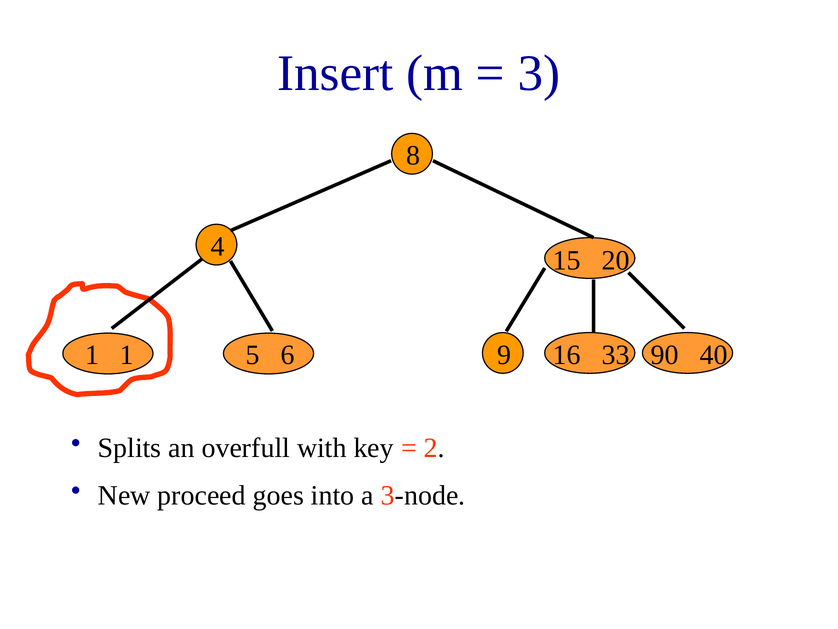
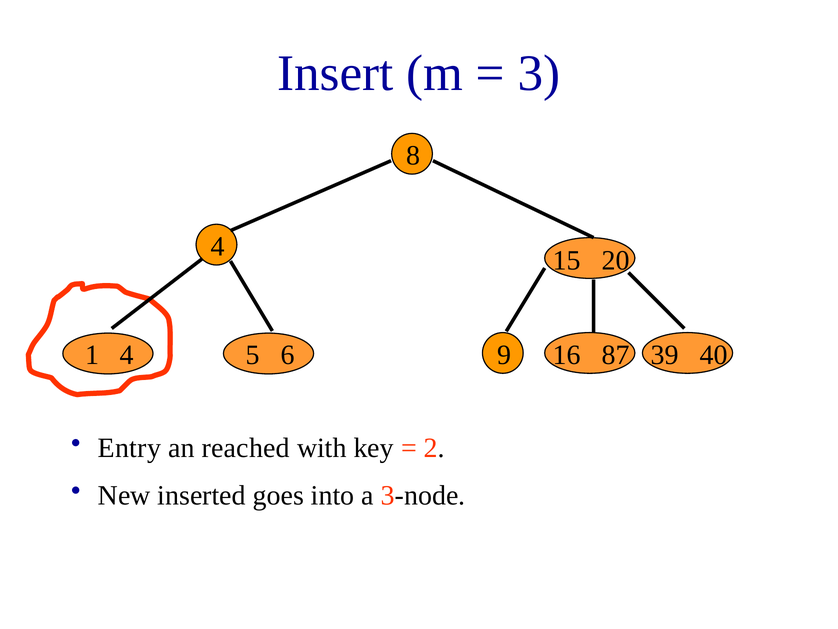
1 1: 1 -> 4
33: 33 -> 87
90: 90 -> 39
Splits: Splits -> Entry
overfull: overfull -> reached
proceed: proceed -> inserted
